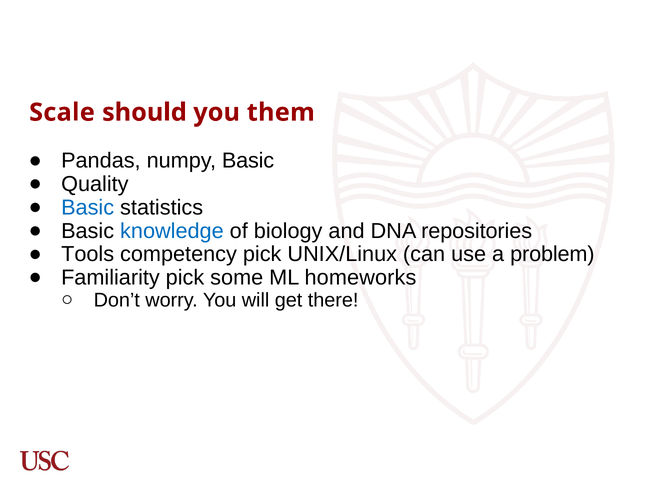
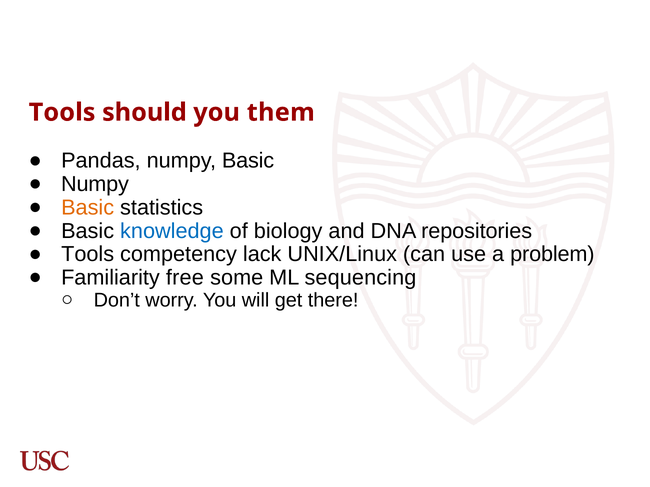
Scale at (62, 113): Scale -> Tools
Quality at (95, 184): Quality -> Numpy
Basic at (88, 208) colour: blue -> orange
competency pick: pick -> lack
Familiarity pick: pick -> free
homeworks: homeworks -> sequencing
